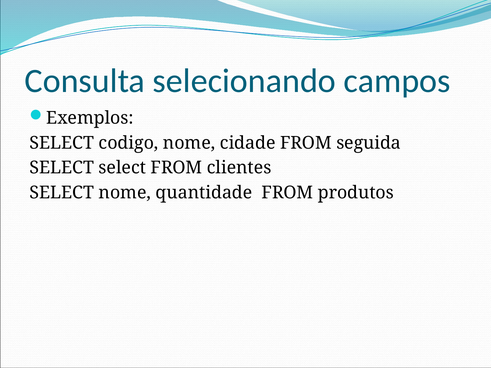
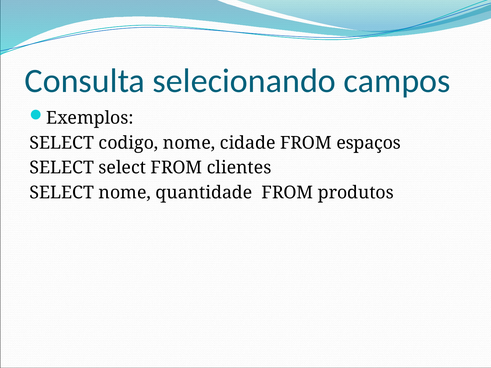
seguida: seguida -> espaços
